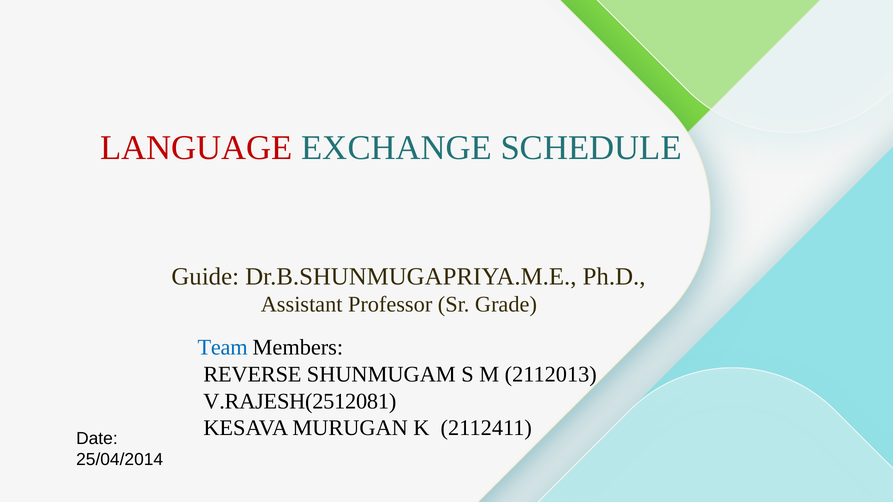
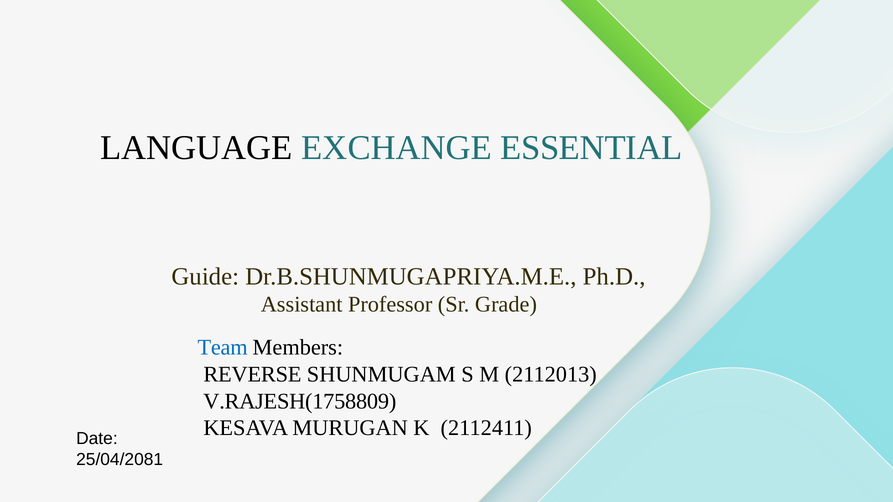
LANGUAGE colour: red -> black
SCHEDULE: SCHEDULE -> ESSENTIAL
V.RAJESH(2512081: V.RAJESH(2512081 -> V.RAJESH(1758809
25/04/2014: 25/04/2014 -> 25/04/2081
